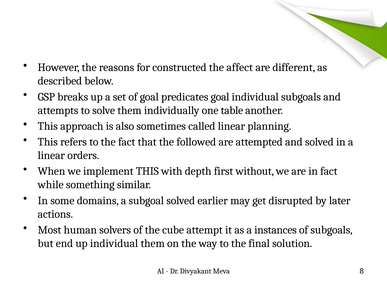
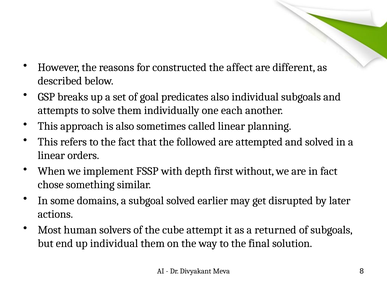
predicates goal: goal -> also
table: table -> each
implement THIS: THIS -> FSSP
while: while -> chose
instances: instances -> returned
